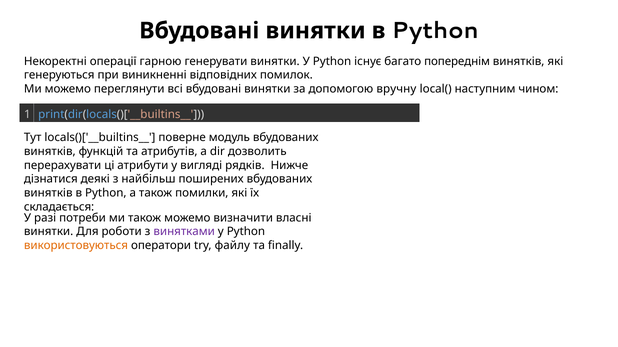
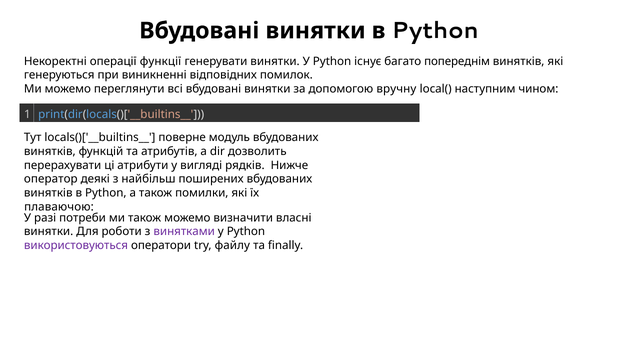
гарною: гарною -> функції
дізнатися: дізнатися -> оператор
складається: складається -> плаваючою
використовуються colour: orange -> purple
